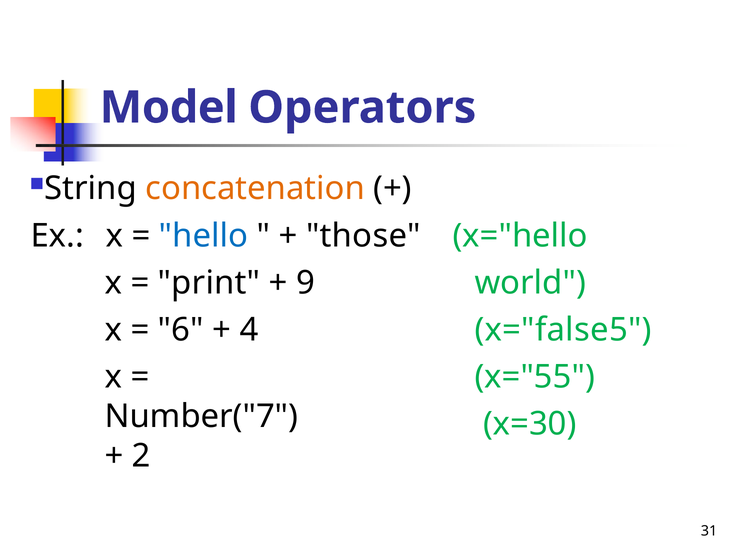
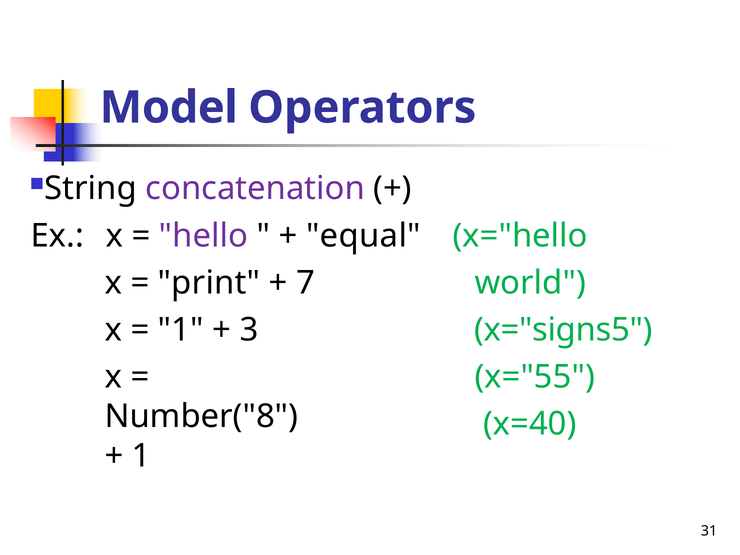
concatenation colour: orange -> purple
hello colour: blue -> purple
those: those -> equal
9: 9 -> 7
6 at (181, 330): 6 -> 1
4: 4 -> 3
x="false5: x="false5 -> x="signs5
Number("7: Number("7 -> Number("8
x=30: x=30 -> x=40
2 at (141, 456): 2 -> 1
